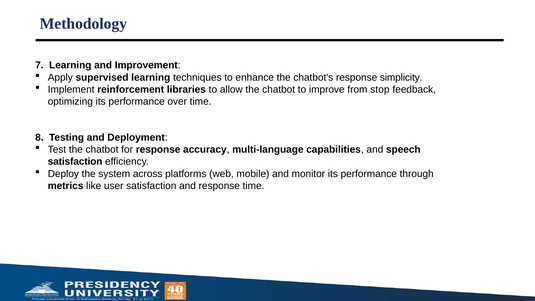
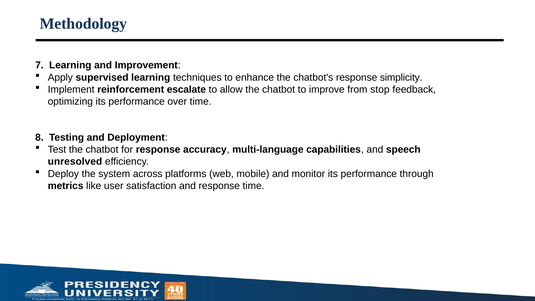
libraries: libraries -> escalate
satisfaction at (75, 162): satisfaction -> unresolved
